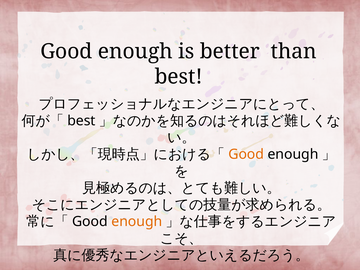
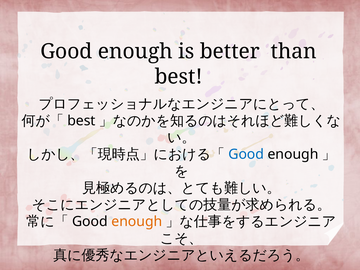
Good at (246, 154) colour: orange -> blue
